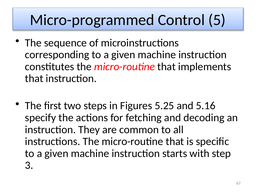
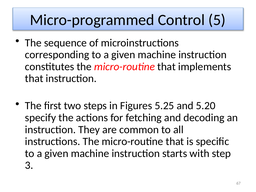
5.16: 5.16 -> 5.20
